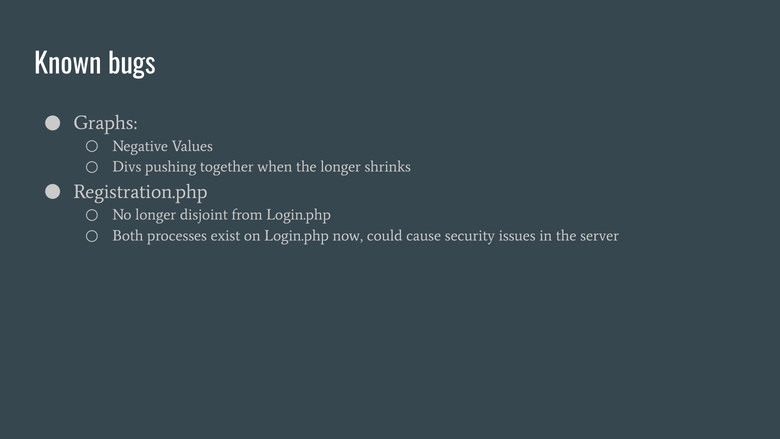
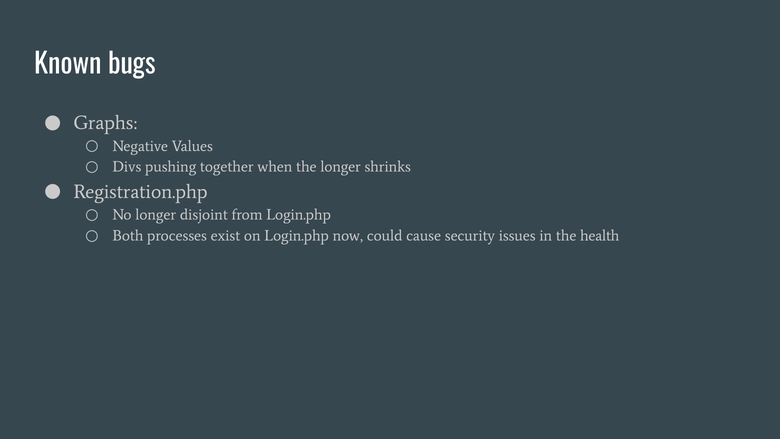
server: server -> health
